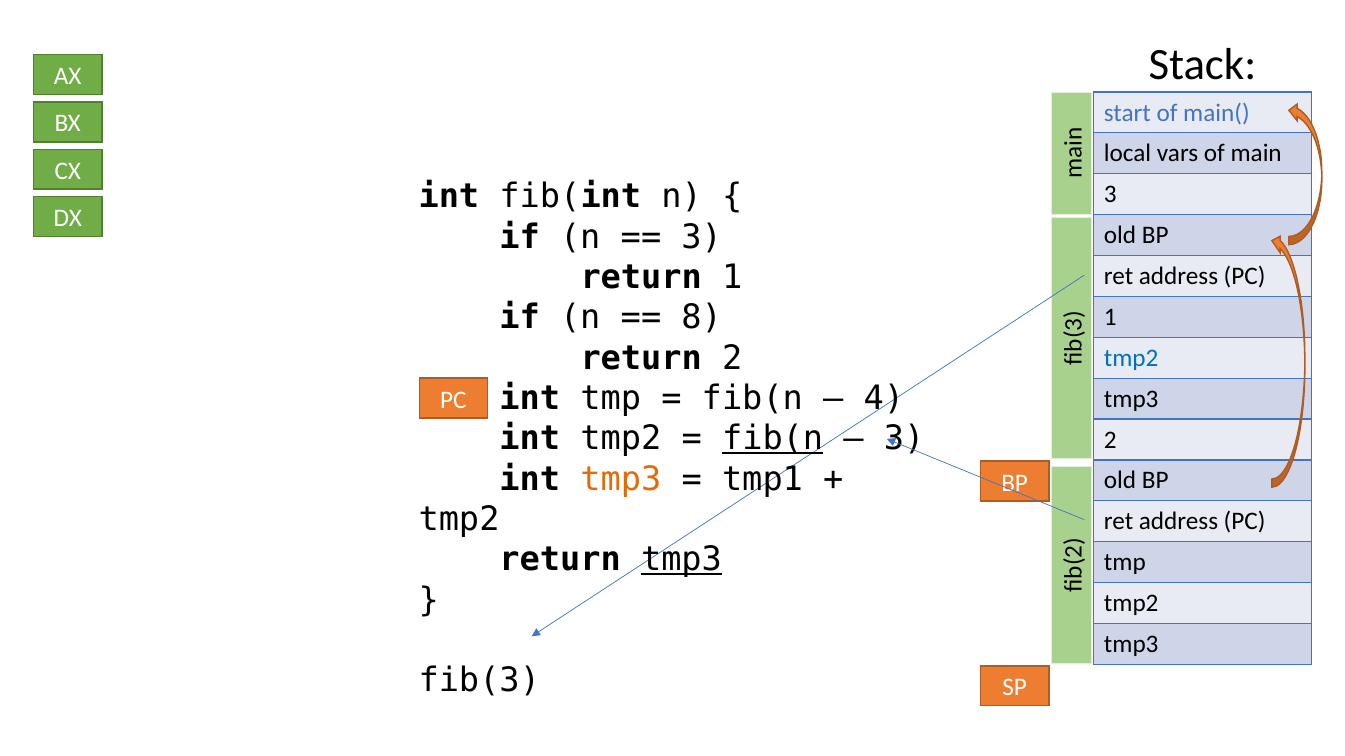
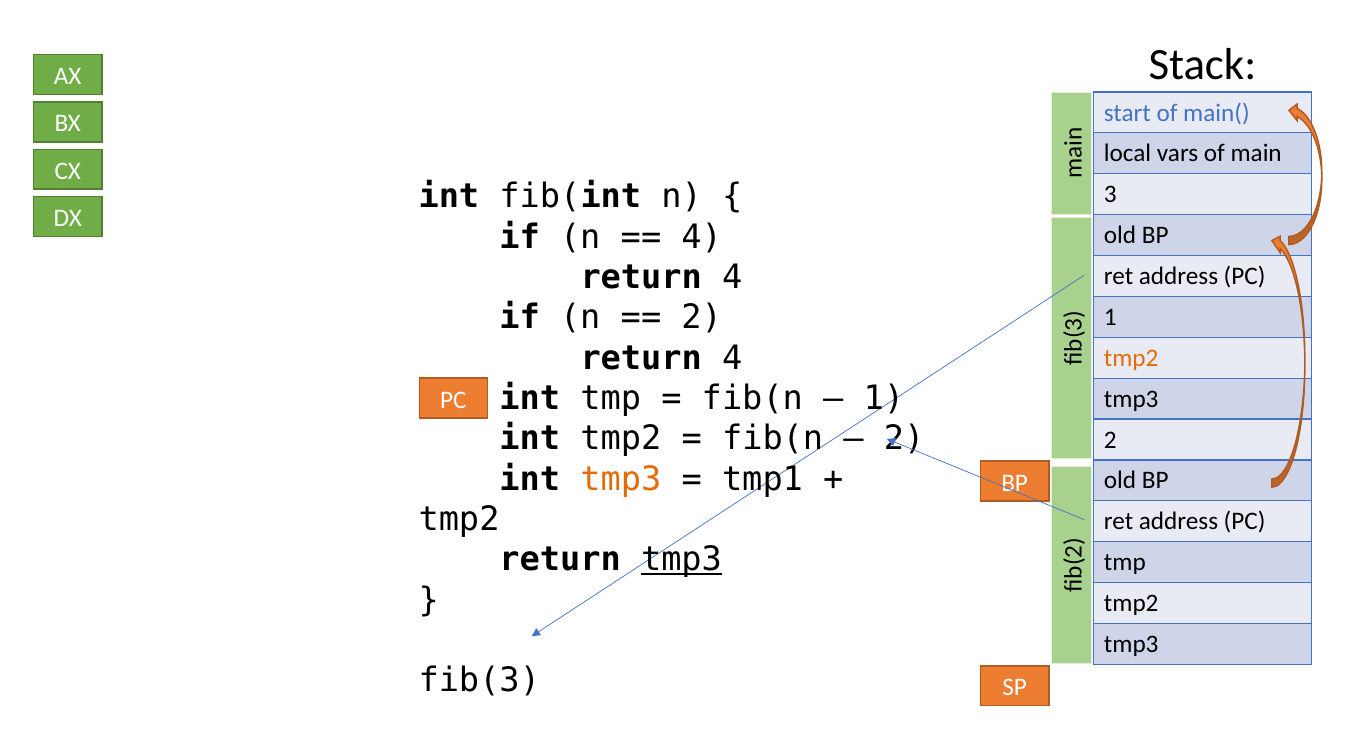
3 at (702, 237): 3 -> 4
1 at (732, 278): 1 -> 4
8 at (702, 318): 8 -> 2
2 at (732, 358): 2 -> 4
tmp2 at (1131, 358) colour: blue -> orange
4 at (884, 399): 4 -> 1
fib(n at (773, 439) underline: present -> none
3 at (904, 439): 3 -> 2
